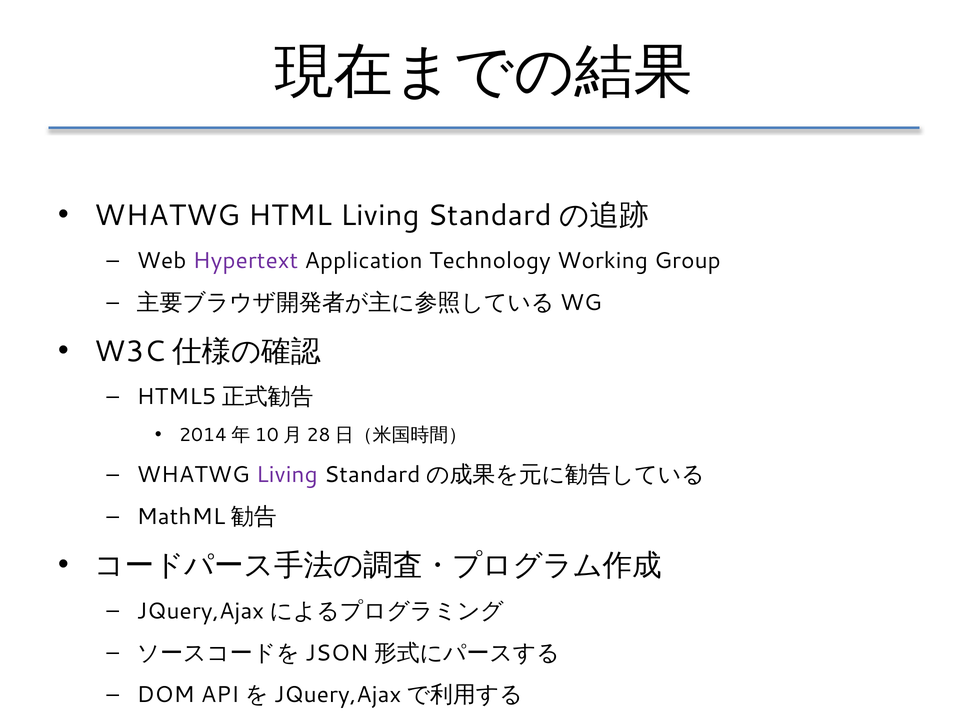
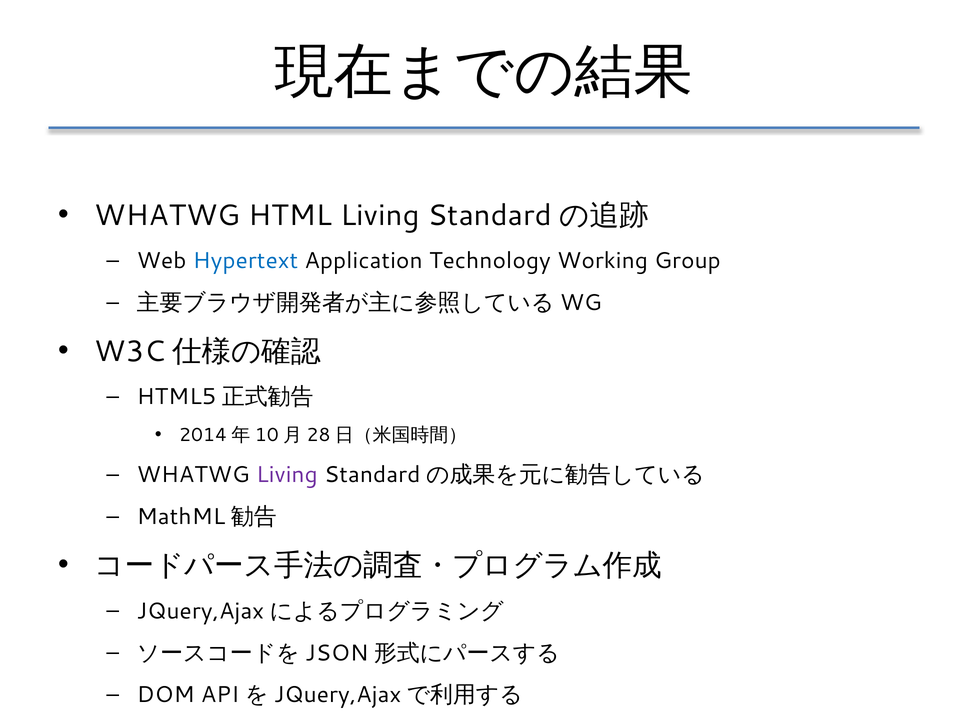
Hypertext colour: purple -> blue
